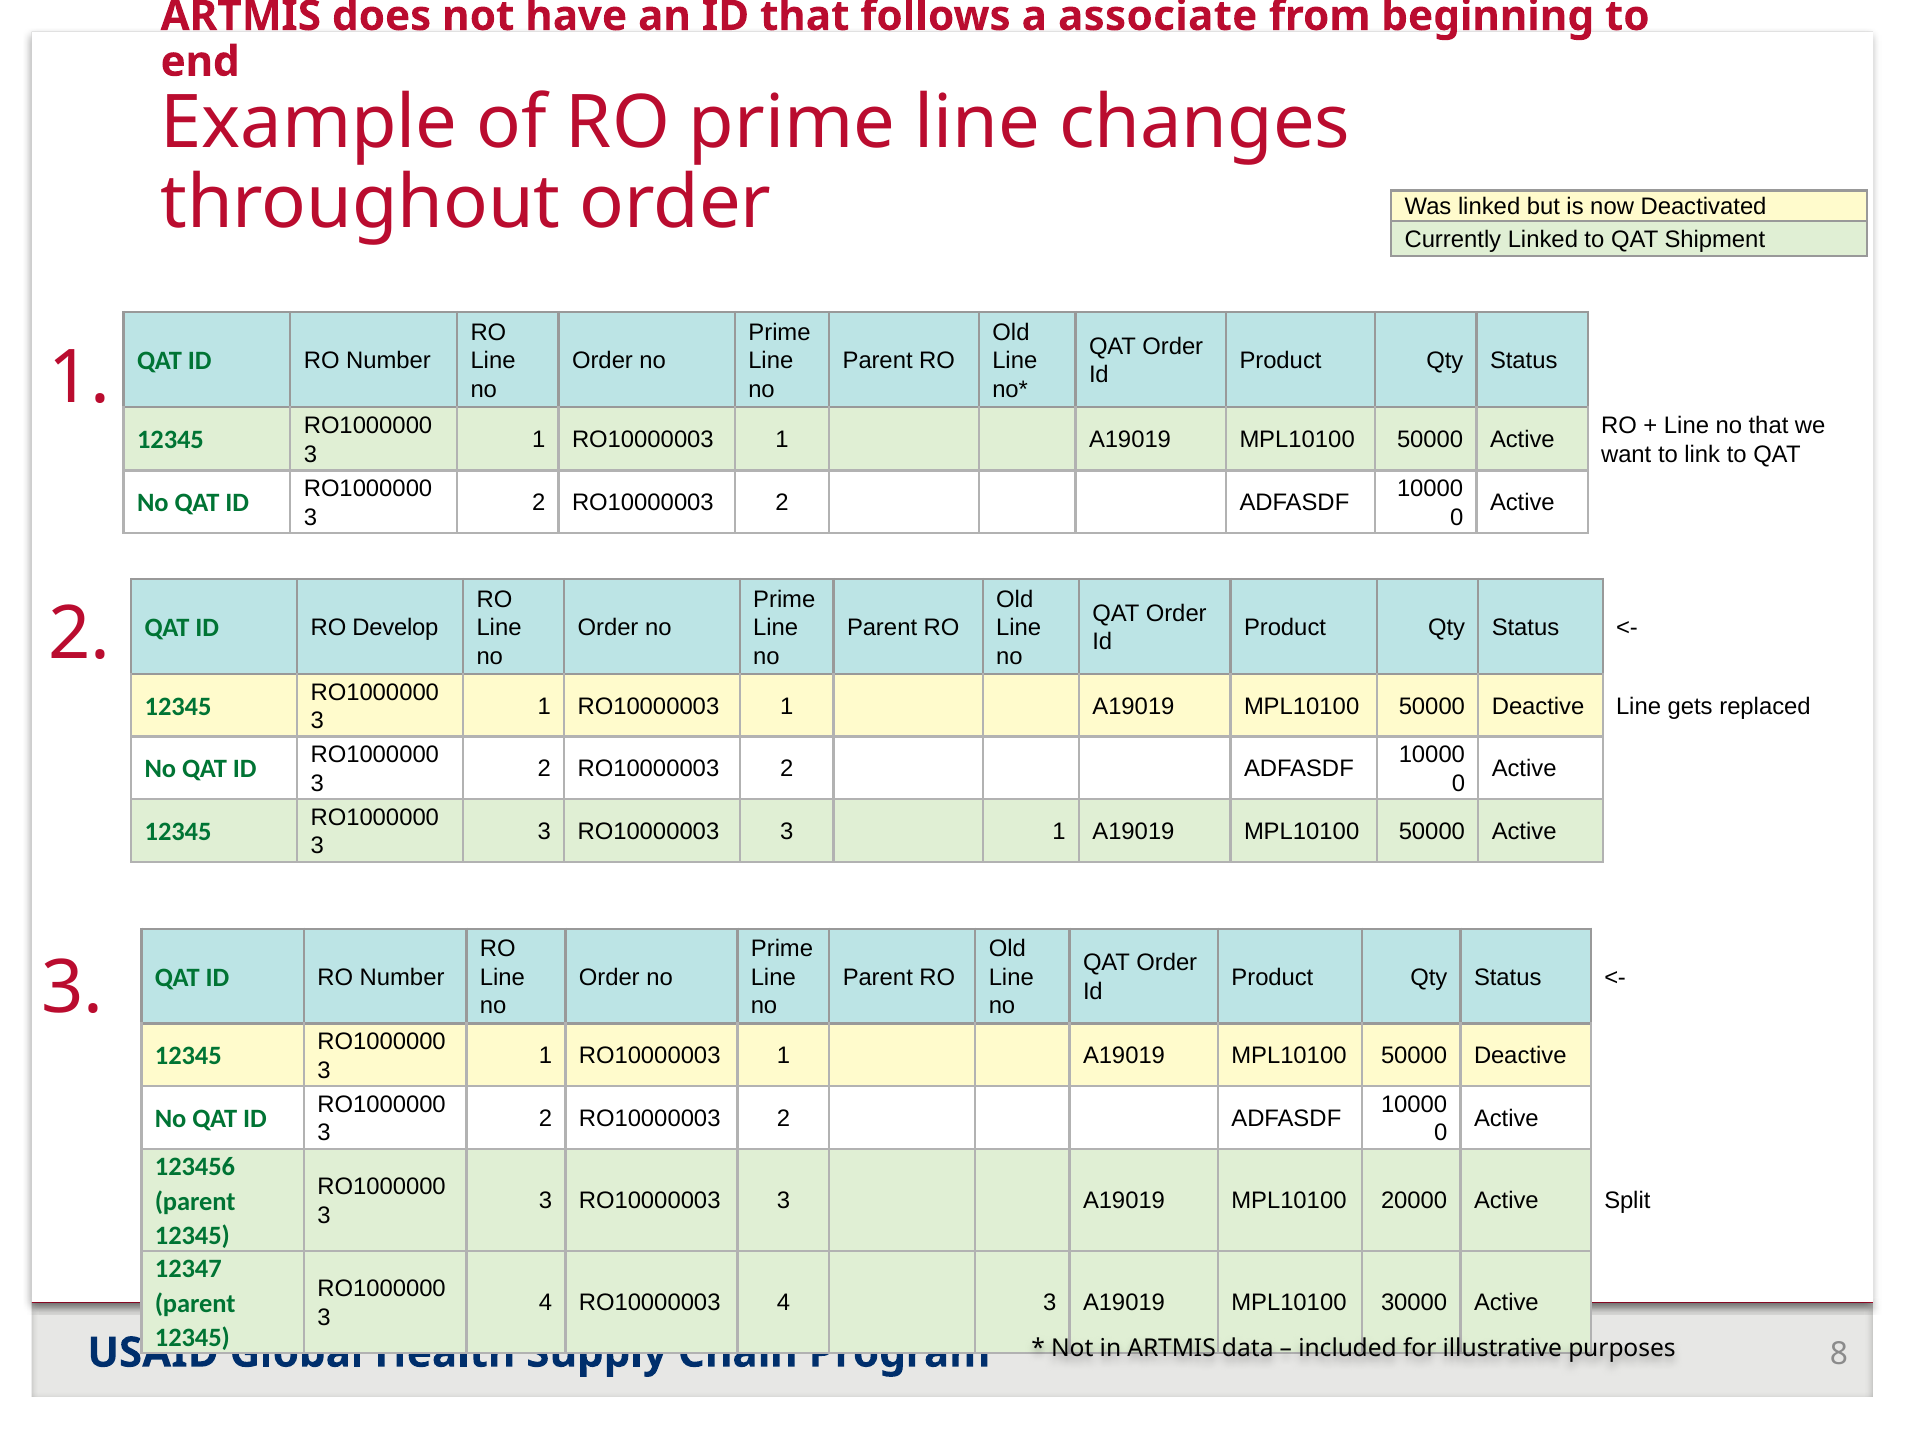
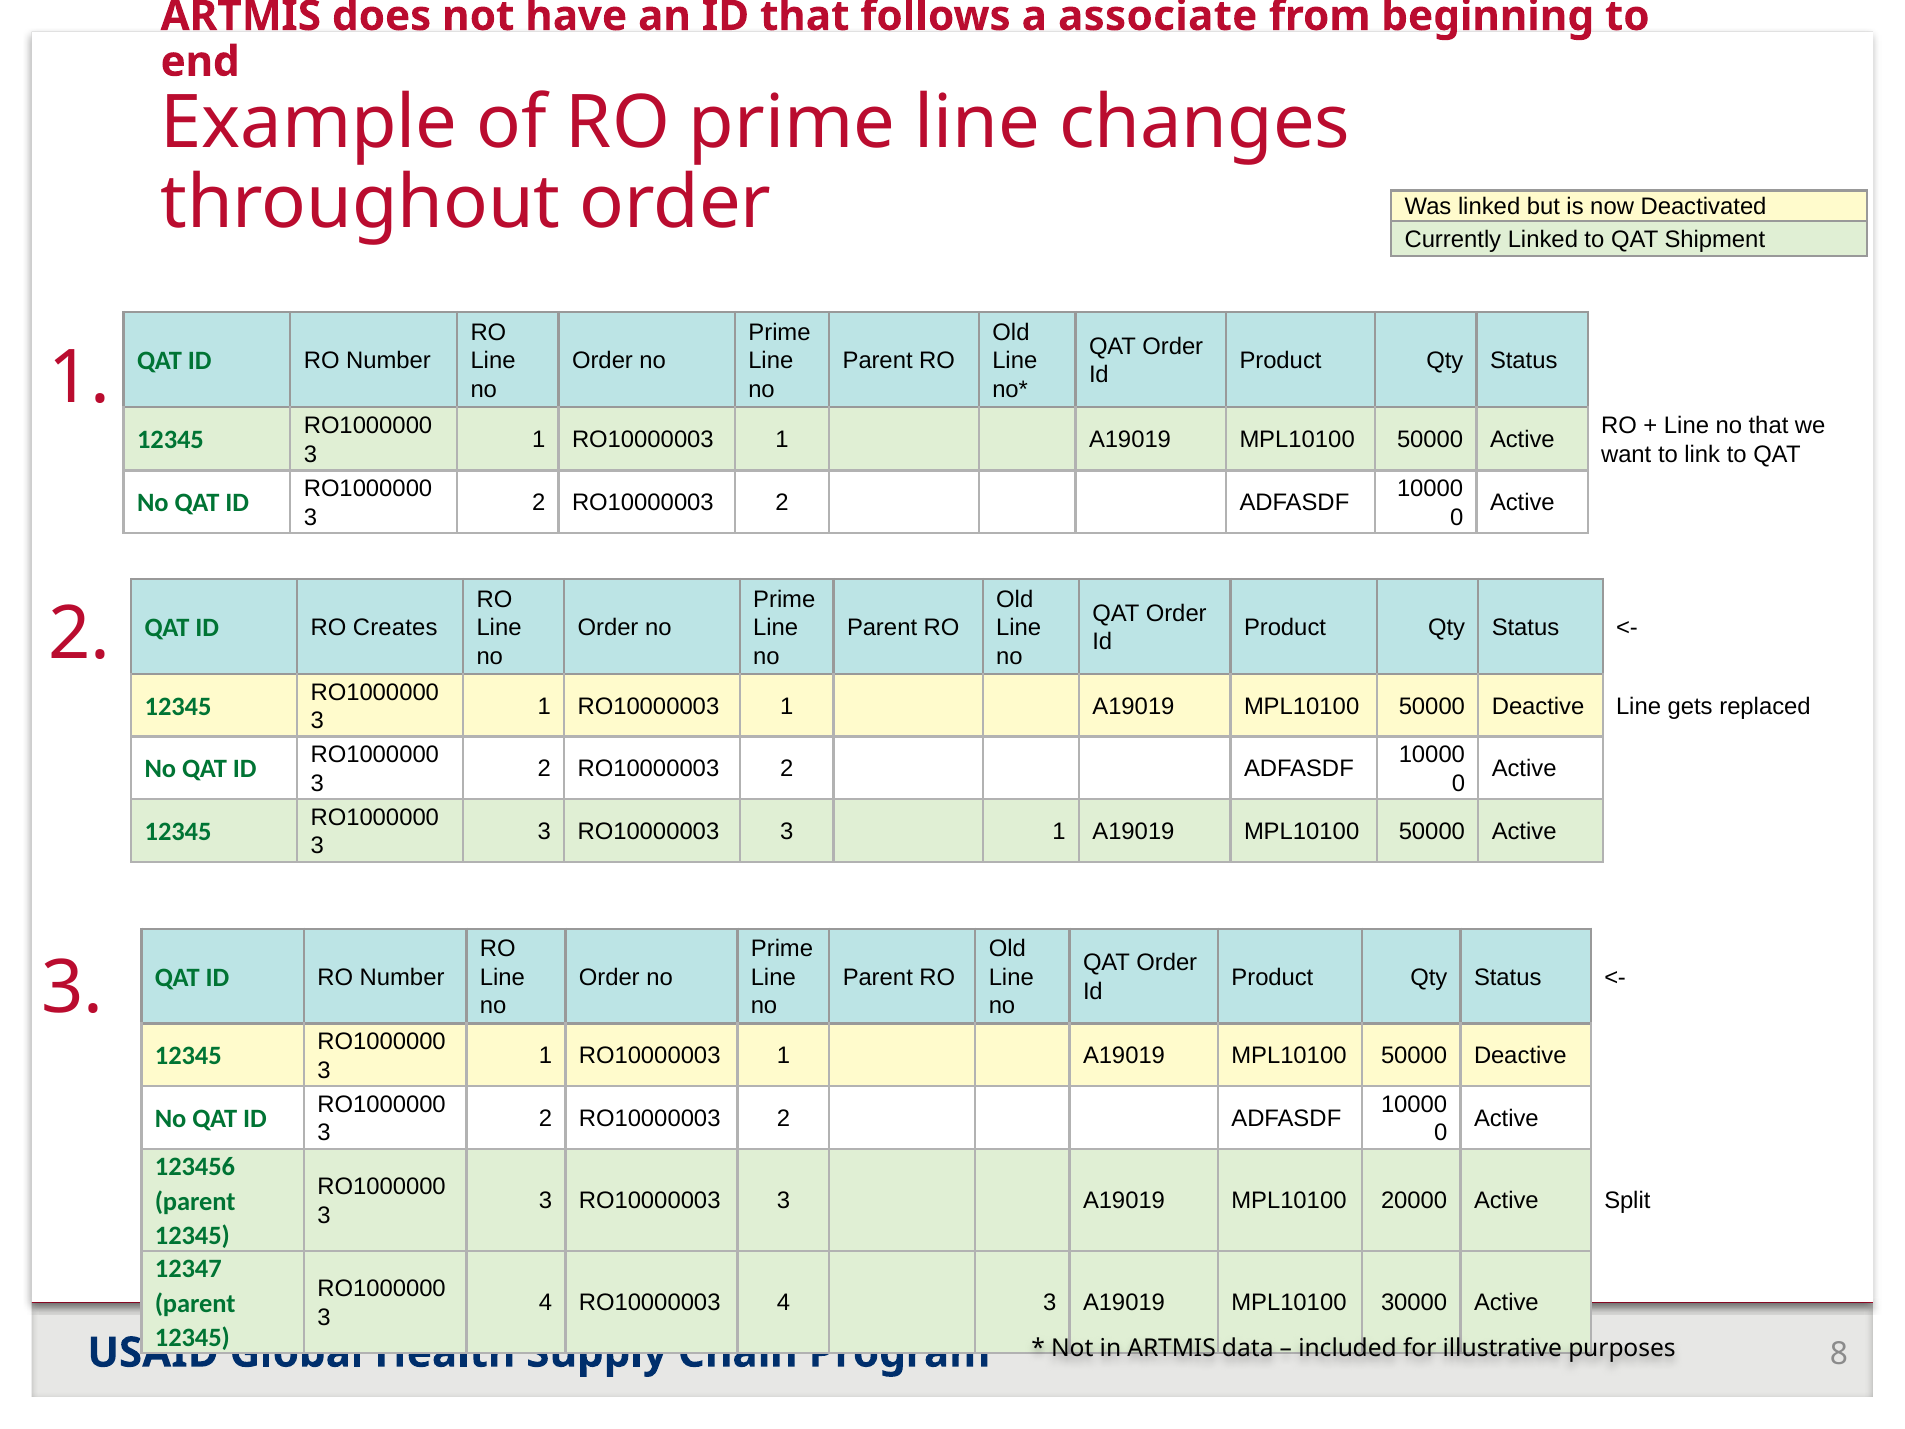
Develop: Develop -> Creates
